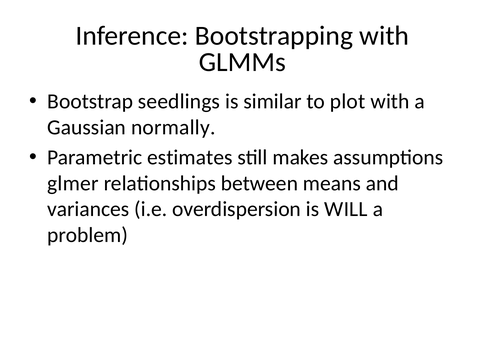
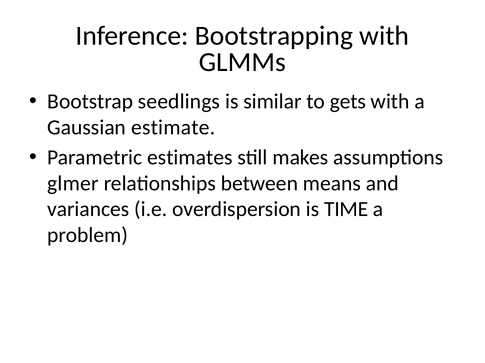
plot: plot -> gets
normally: normally -> estimate
WILL: WILL -> TIME
